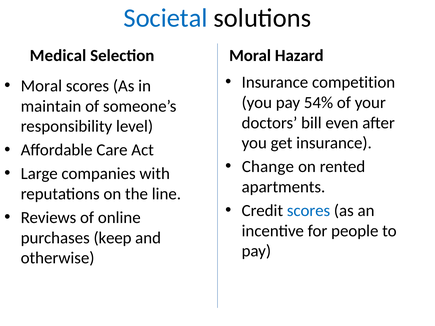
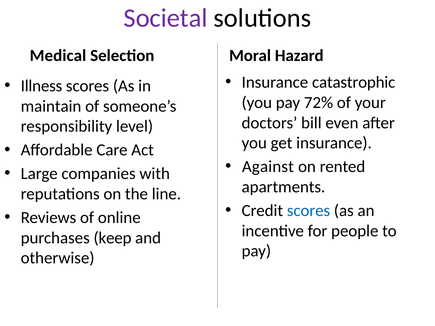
Societal colour: blue -> purple
competition: competition -> catastrophic
Moral at (41, 86): Moral -> Illness
54%: 54% -> 72%
Change: Change -> Against
